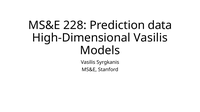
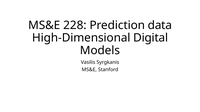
High-Dimensional Vasilis: Vasilis -> Digital
